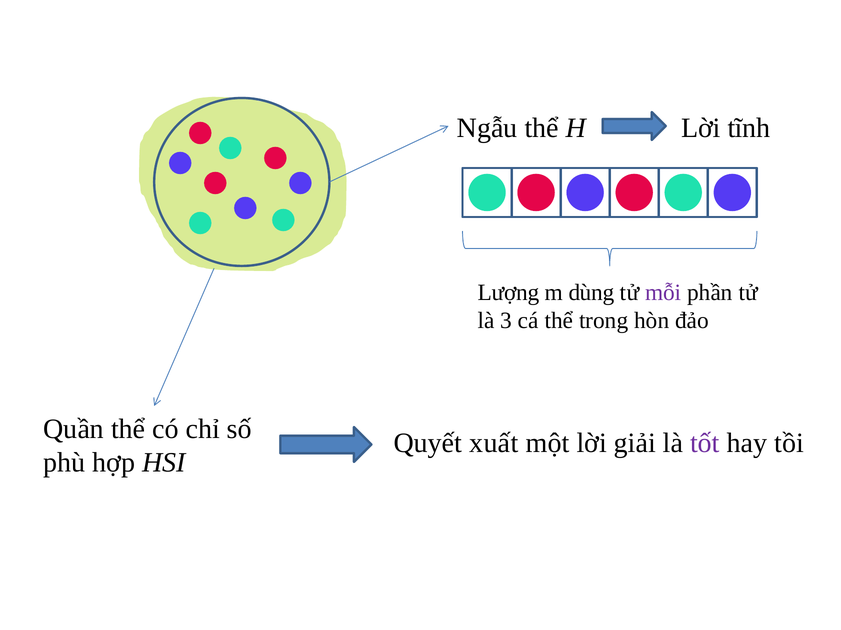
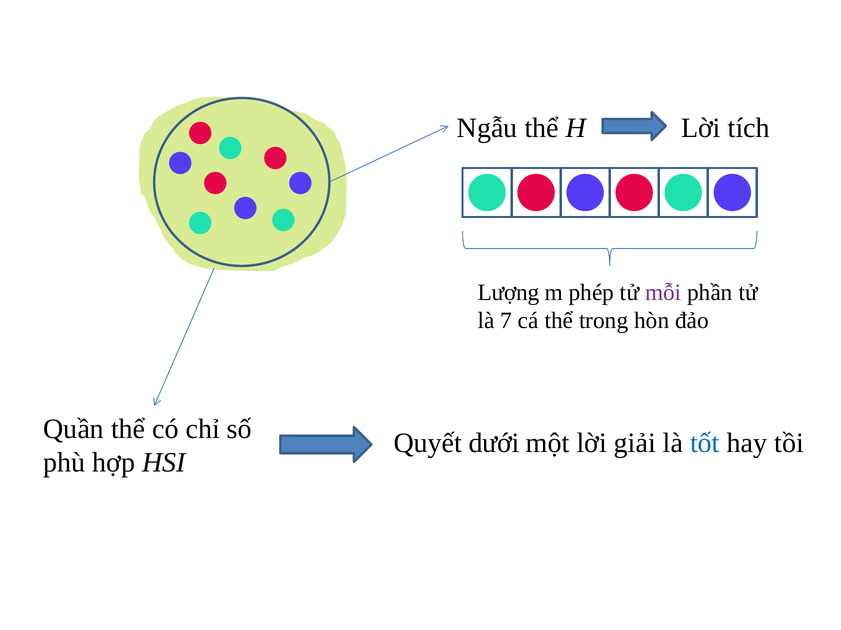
tĩnh: tĩnh -> tích
dùng: dùng -> phép
3: 3 -> 7
xuất: xuất -> dưới
tốt colour: purple -> blue
